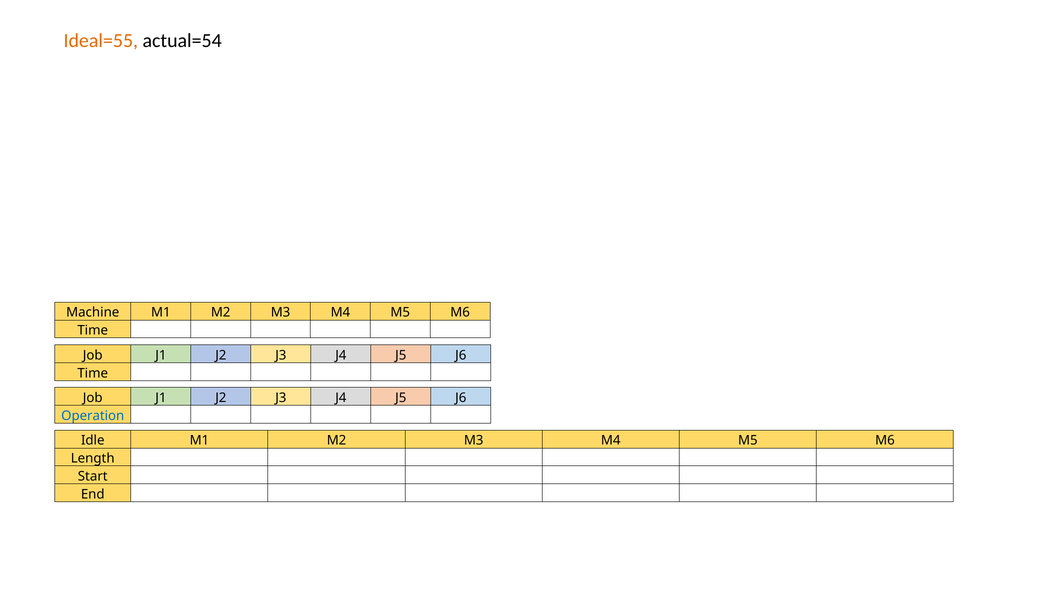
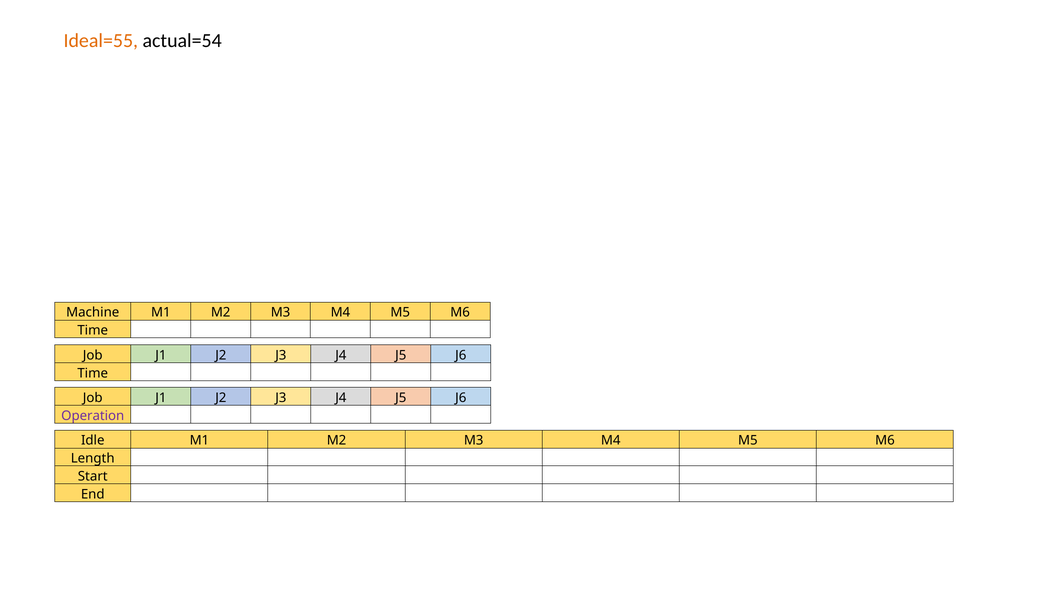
Operation colour: blue -> purple
